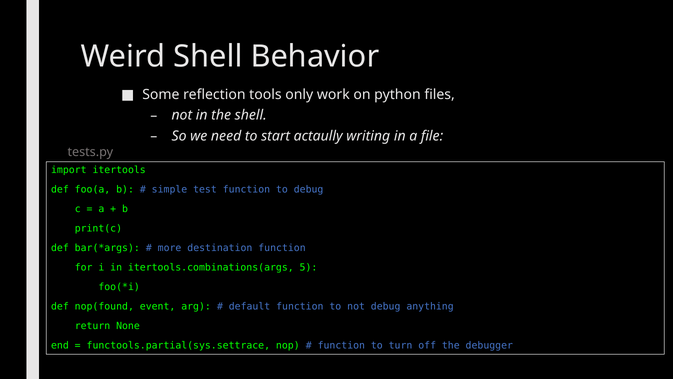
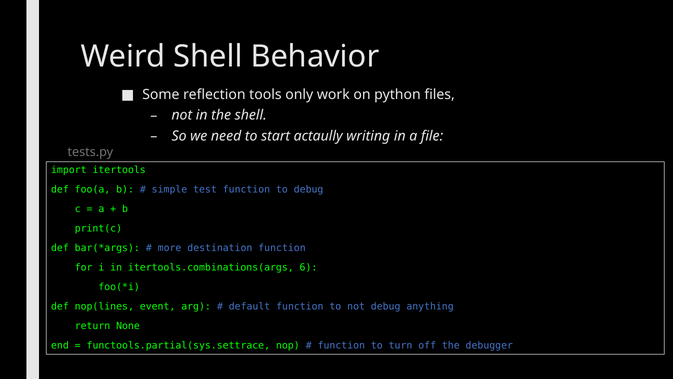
5: 5 -> 6
nop(found: nop(found -> nop(lines
